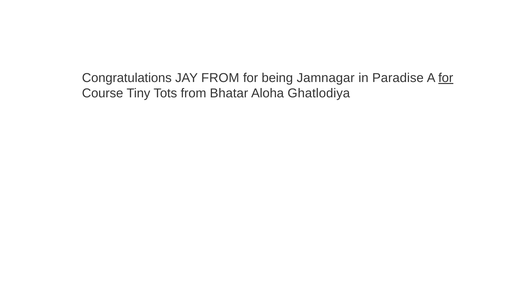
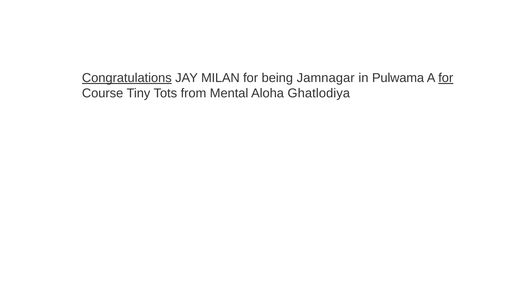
Congratulations underline: none -> present
JAY FROM: FROM -> MILAN
Paradise: Paradise -> Pulwama
Bhatar: Bhatar -> Mental
